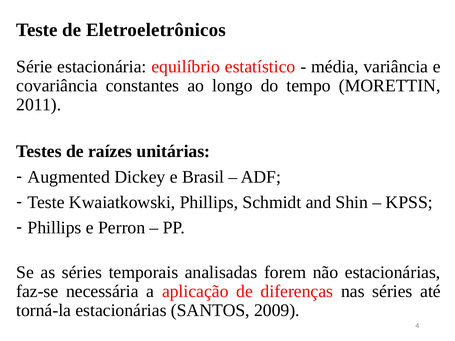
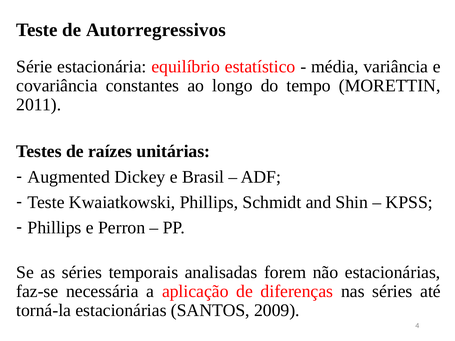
Eletroeletrônicos: Eletroeletrônicos -> Autorregressivos
